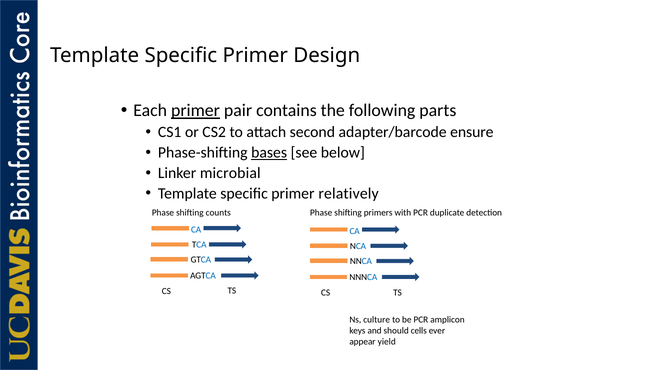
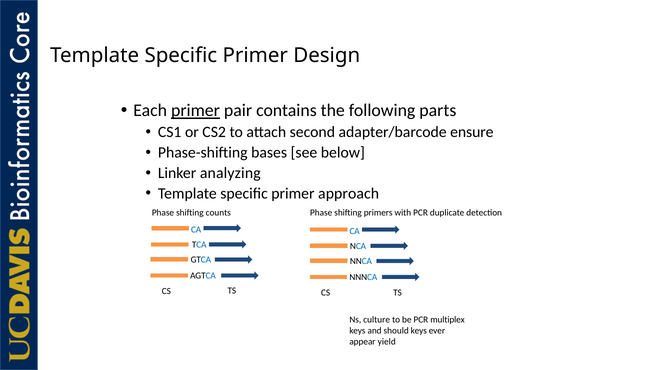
bases underline: present -> none
microbial: microbial -> analyzing
relatively: relatively -> approach
amplicon: amplicon -> multiplex
should cells: cells -> keys
